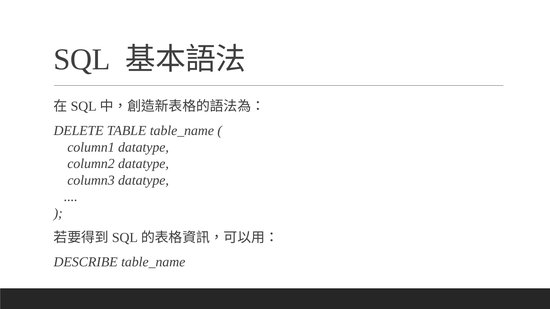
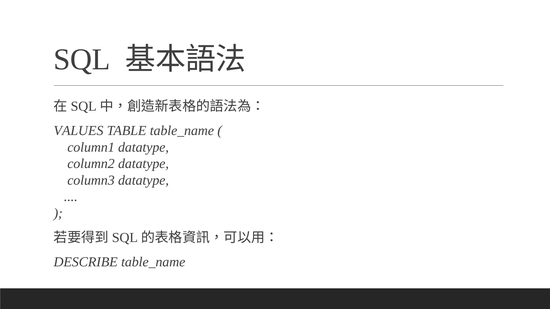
DELETE: DELETE -> VALUES
